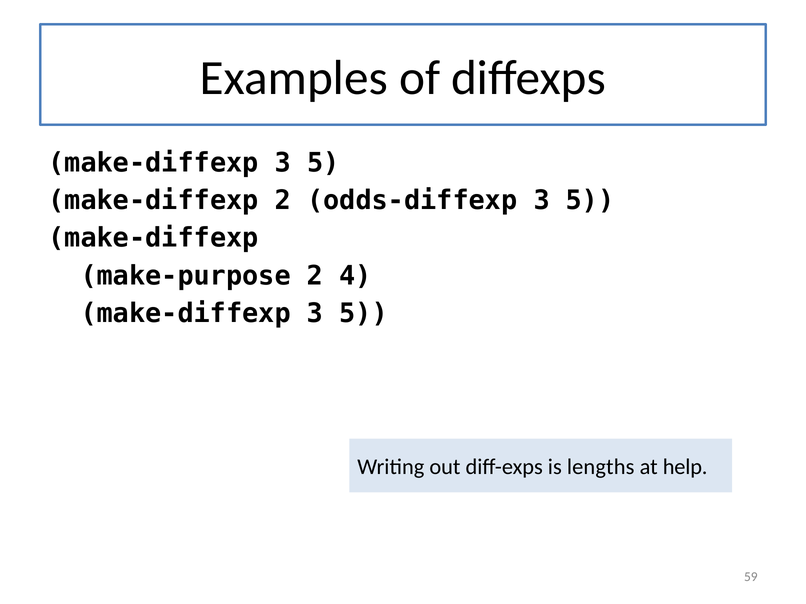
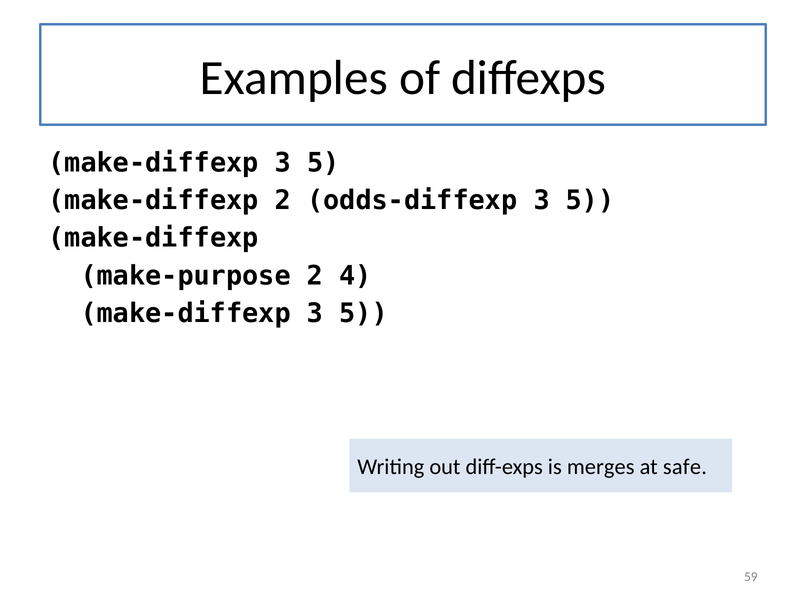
lengths: lengths -> merges
help: help -> safe
